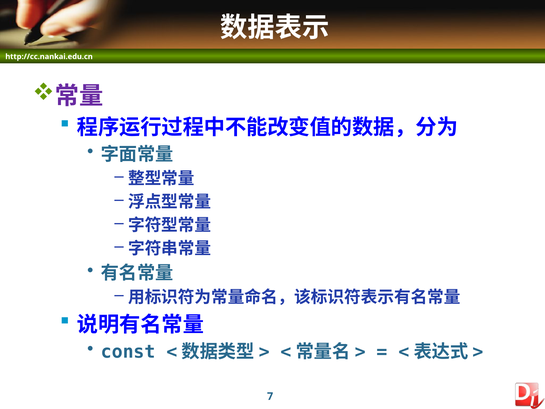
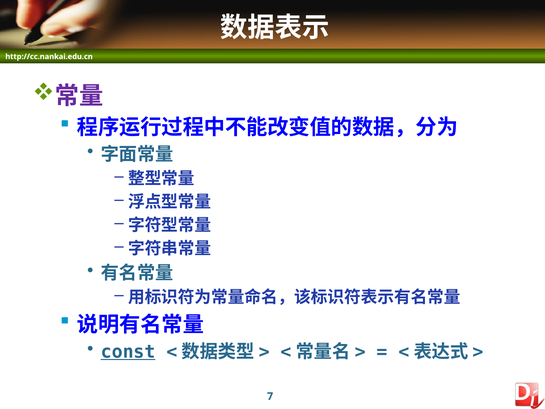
const underline: none -> present
